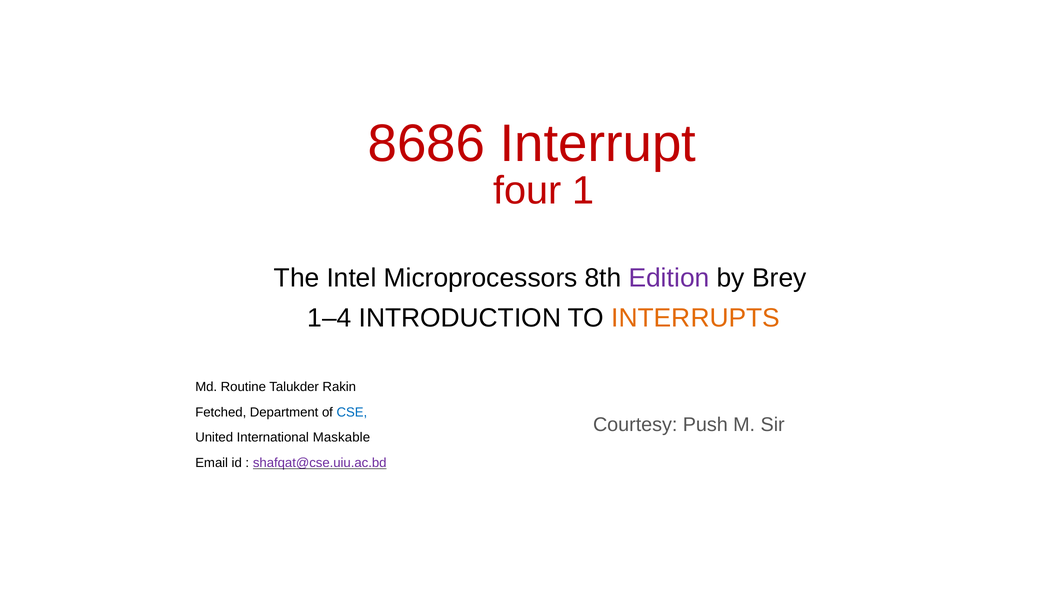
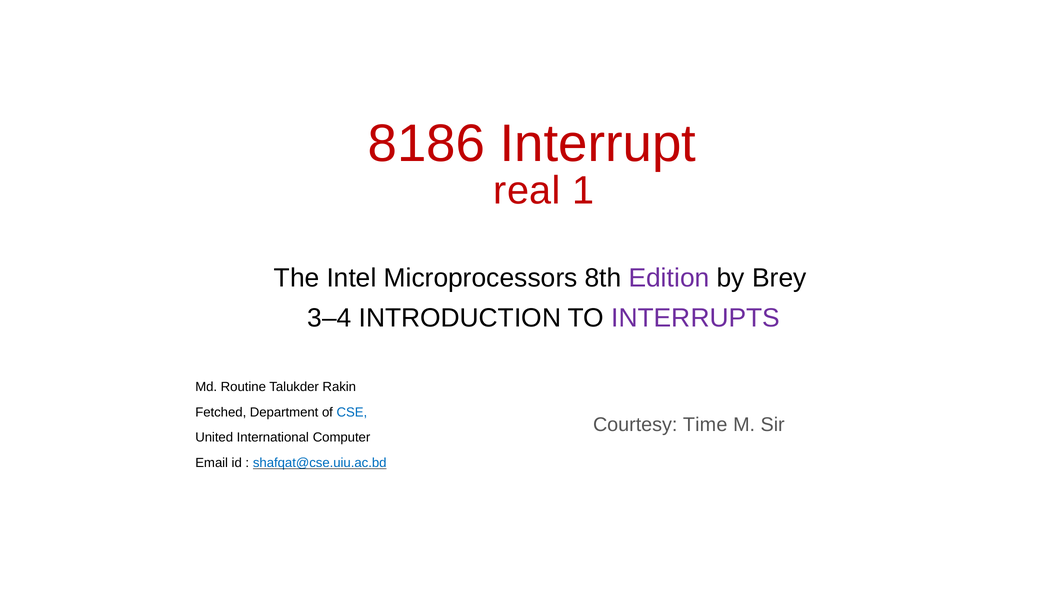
8686: 8686 -> 8186
four: four -> real
1–4: 1–4 -> 3–4
INTERRUPTS colour: orange -> purple
Push: Push -> Time
Maskable: Maskable -> Computer
shafqat@cse.uiu.ac.bd colour: purple -> blue
